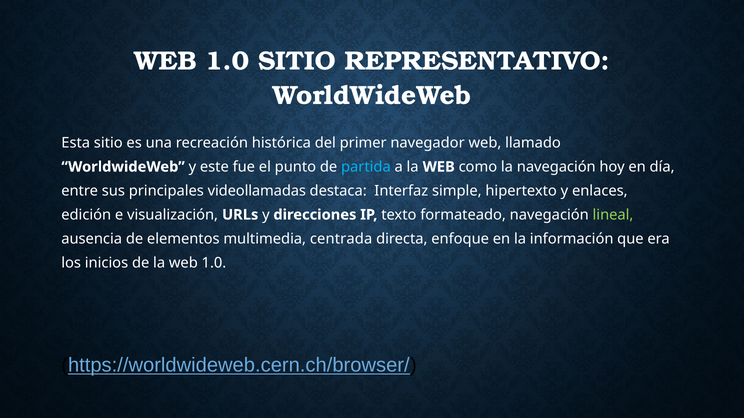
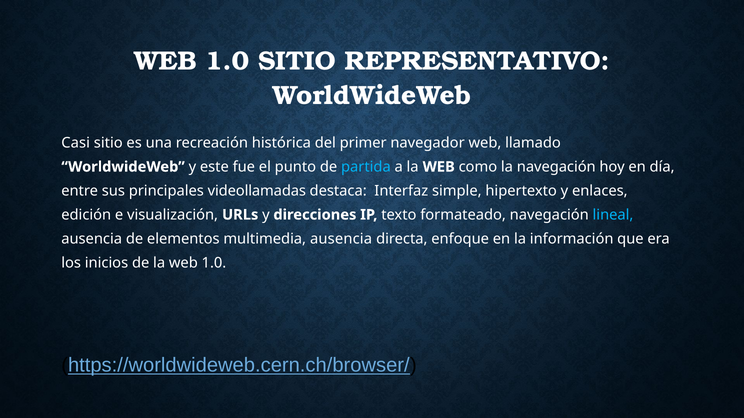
Esta: Esta -> Casi
lineal colour: light green -> light blue
multimedia centrada: centrada -> ausencia
